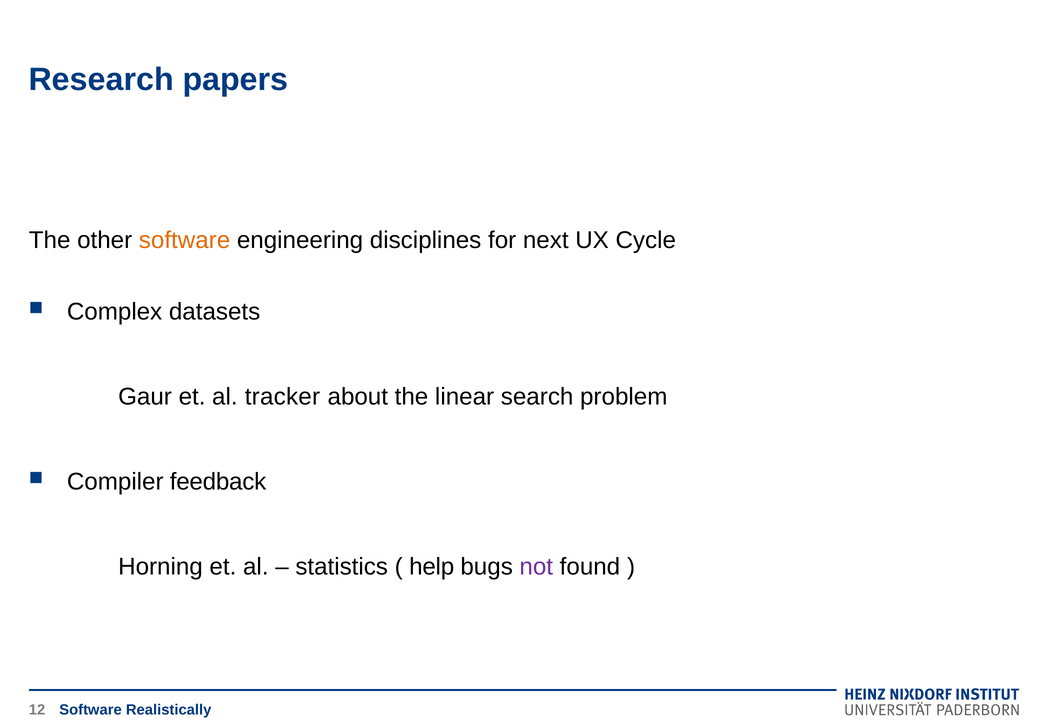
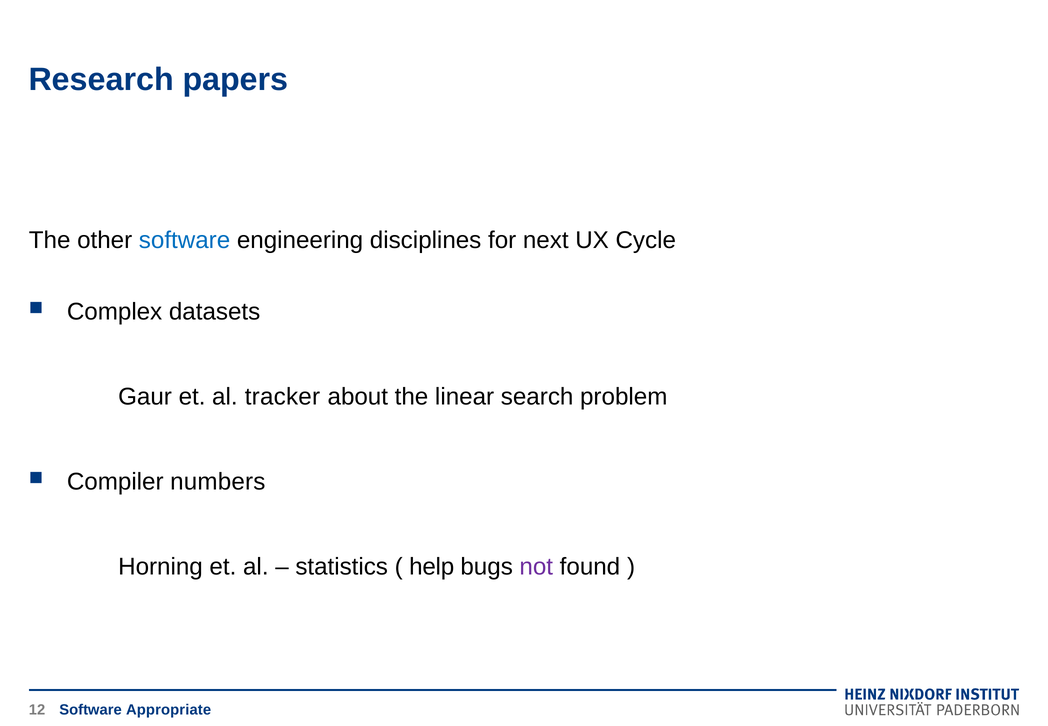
software at (185, 240) colour: orange -> blue
feedback: feedback -> numbers
Realistically: Realistically -> Appropriate
